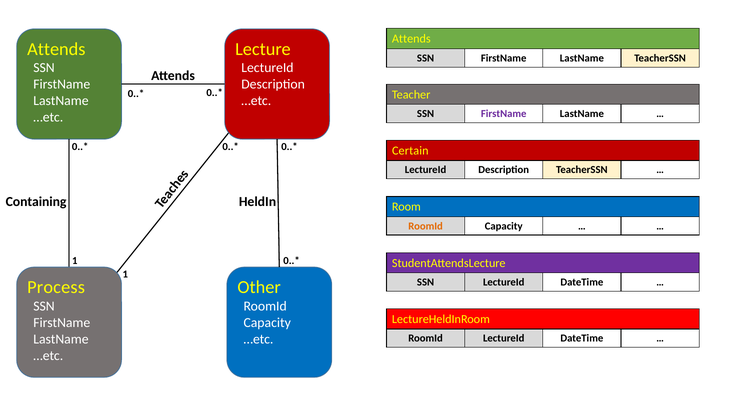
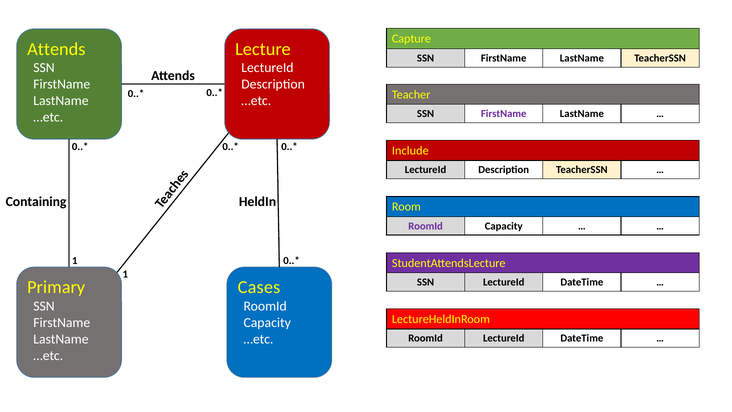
Attends at (411, 39): Attends -> Capture
Certain: Certain -> Include
RoomId at (426, 226) colour: orange -> purple
Process: Process -> Primary
Other: Other -> Cases
